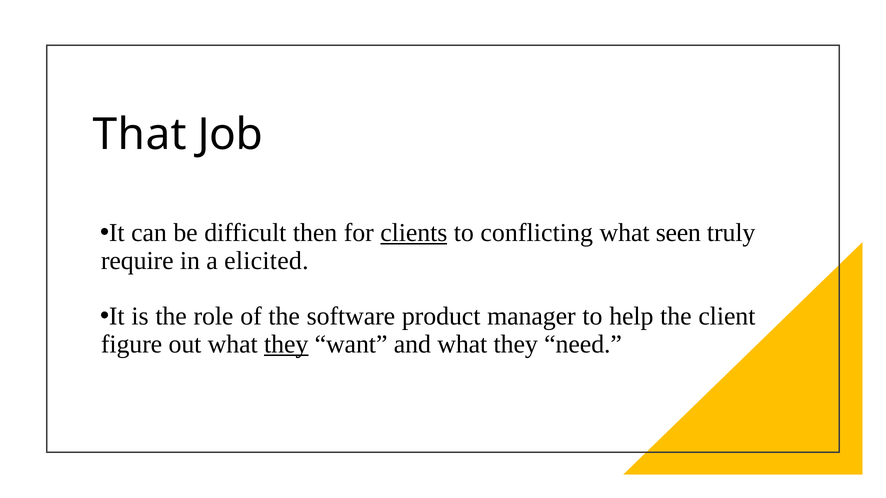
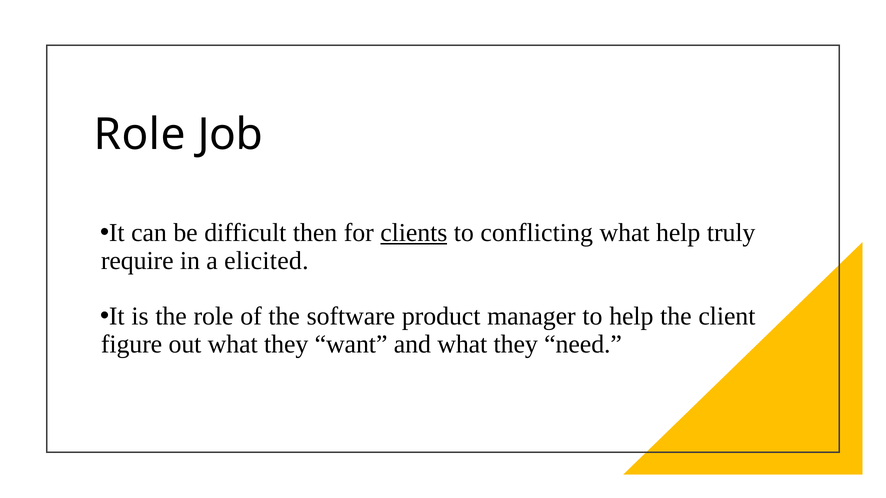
That at (140, 135): That -> Role
what seen: seen -> help
they at (286, 344) underline: present -> none
